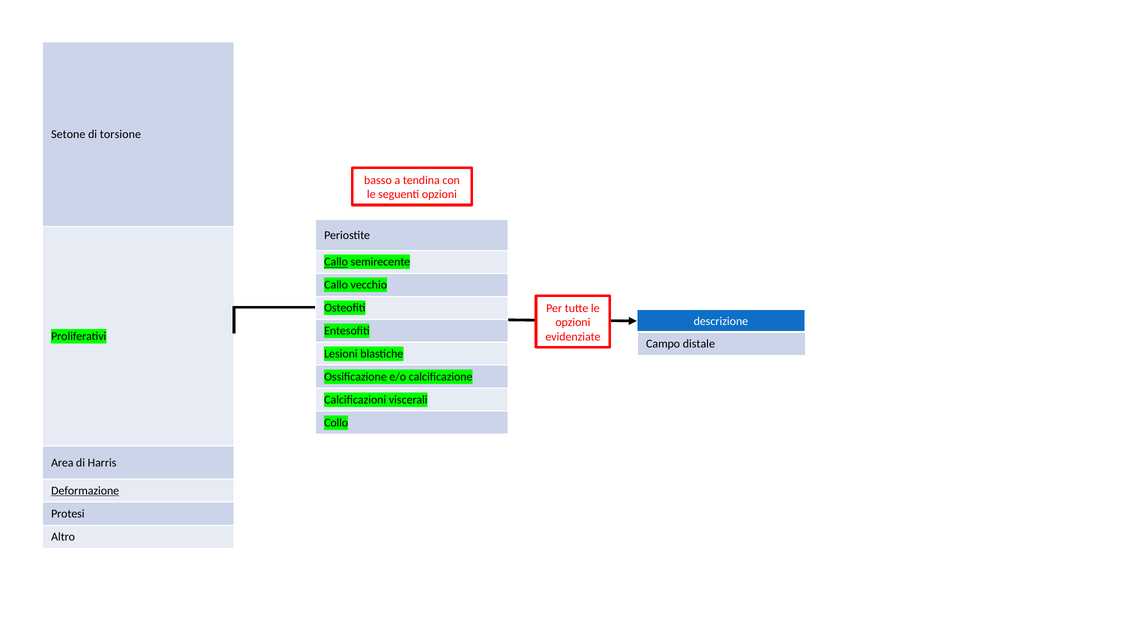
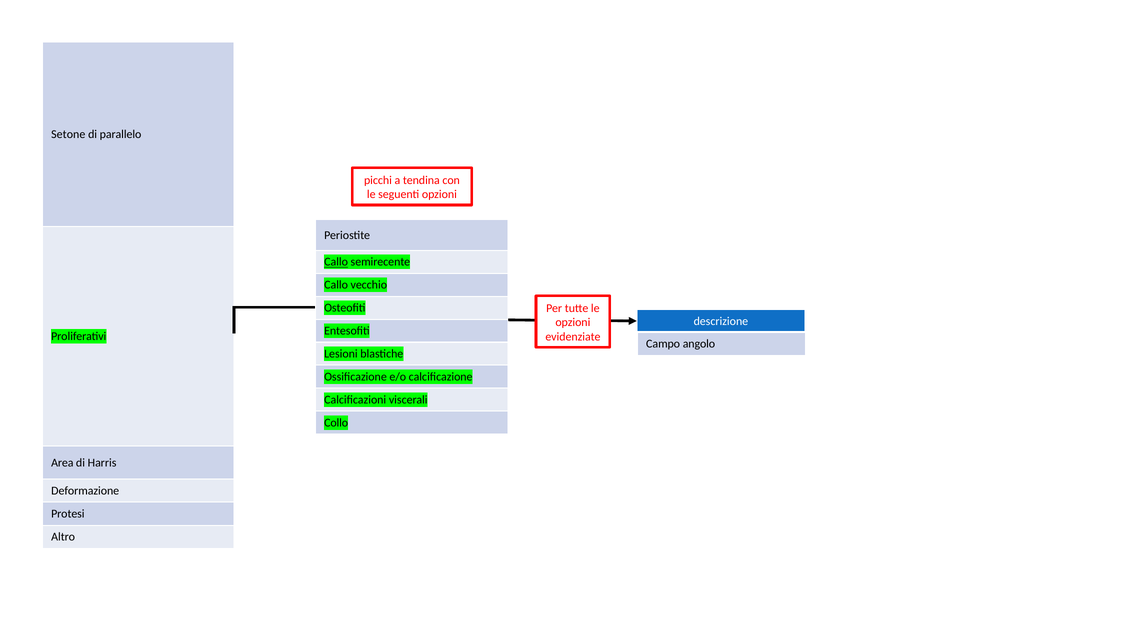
torsione: torsione -> parallelo
basso: basso -> picchi
distale: distale -> angolo
Deformazione underline: present -> none
